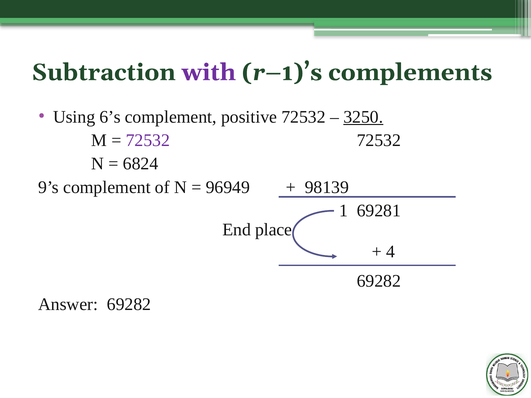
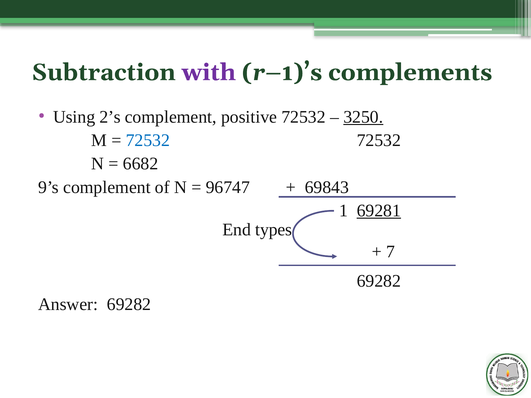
6’s: 6’s -> 2’s
72532 at (148, 140) colour: purple -> blue
6824: 6824 -> 6682
96949: 96949 -> 96747
98139: 98139 -> 69843
69281 underline: none -> present
place: place -> types
4: 4 -> 7
